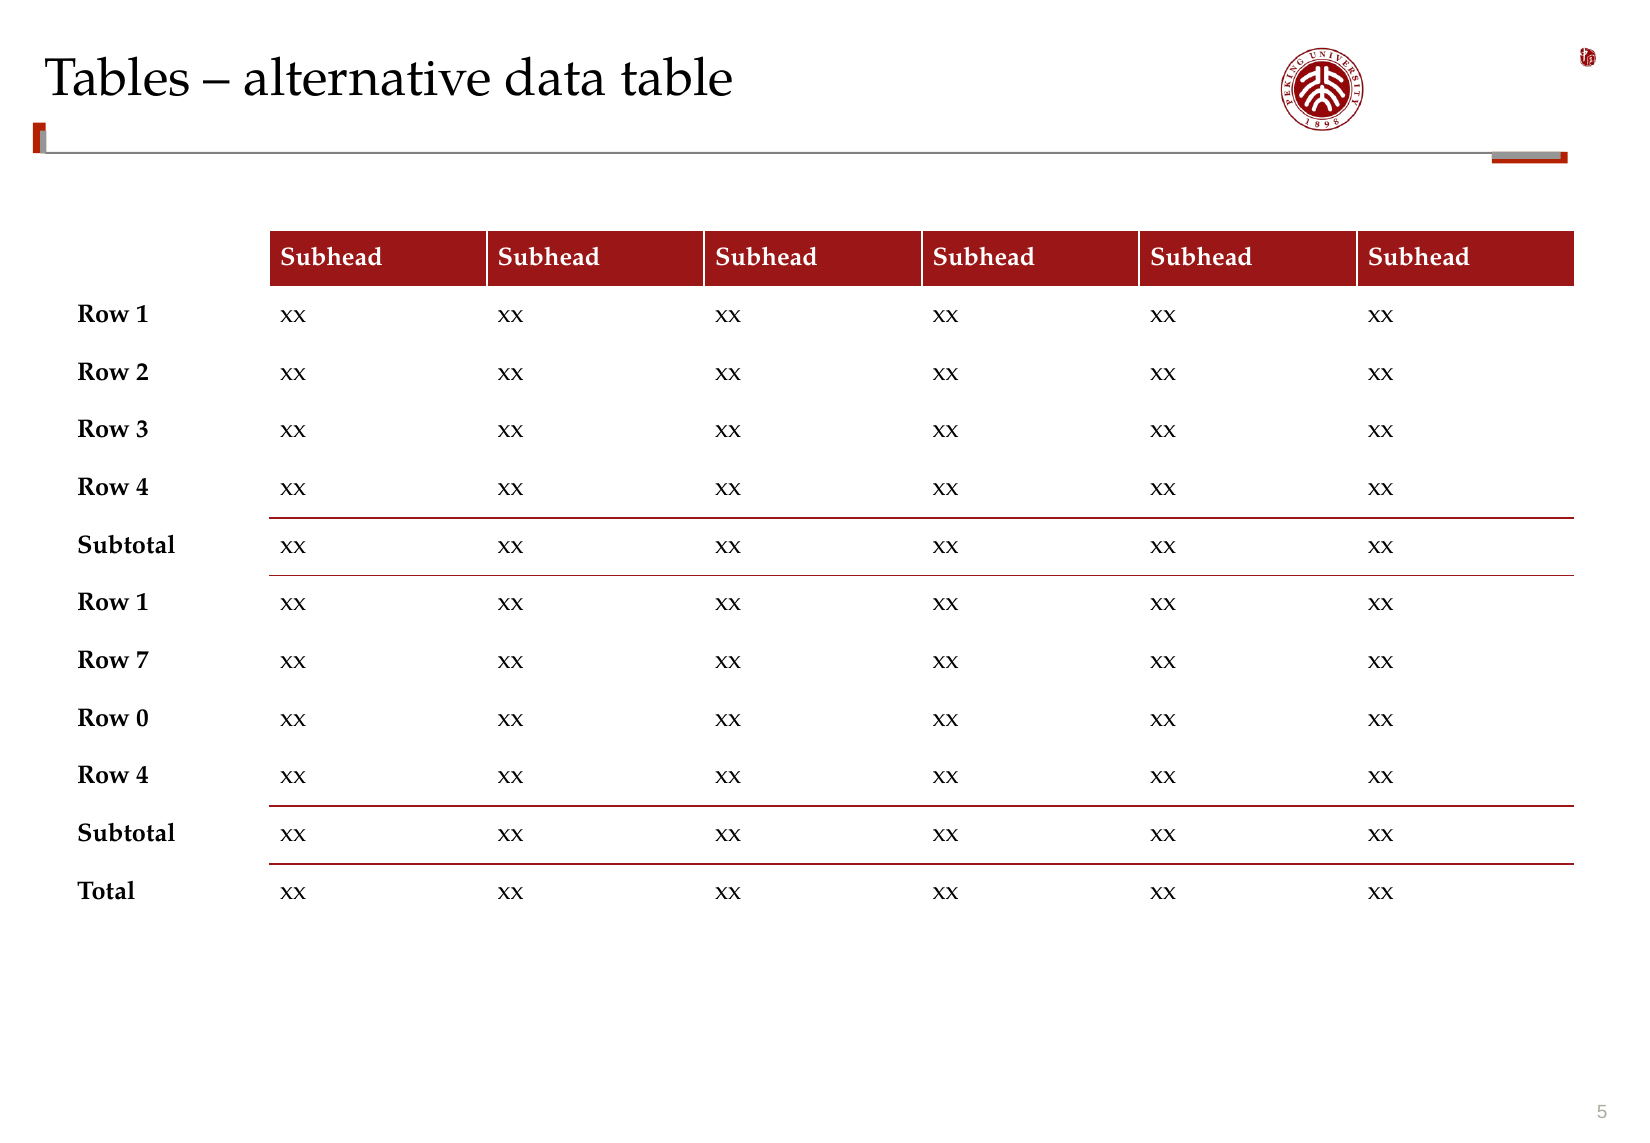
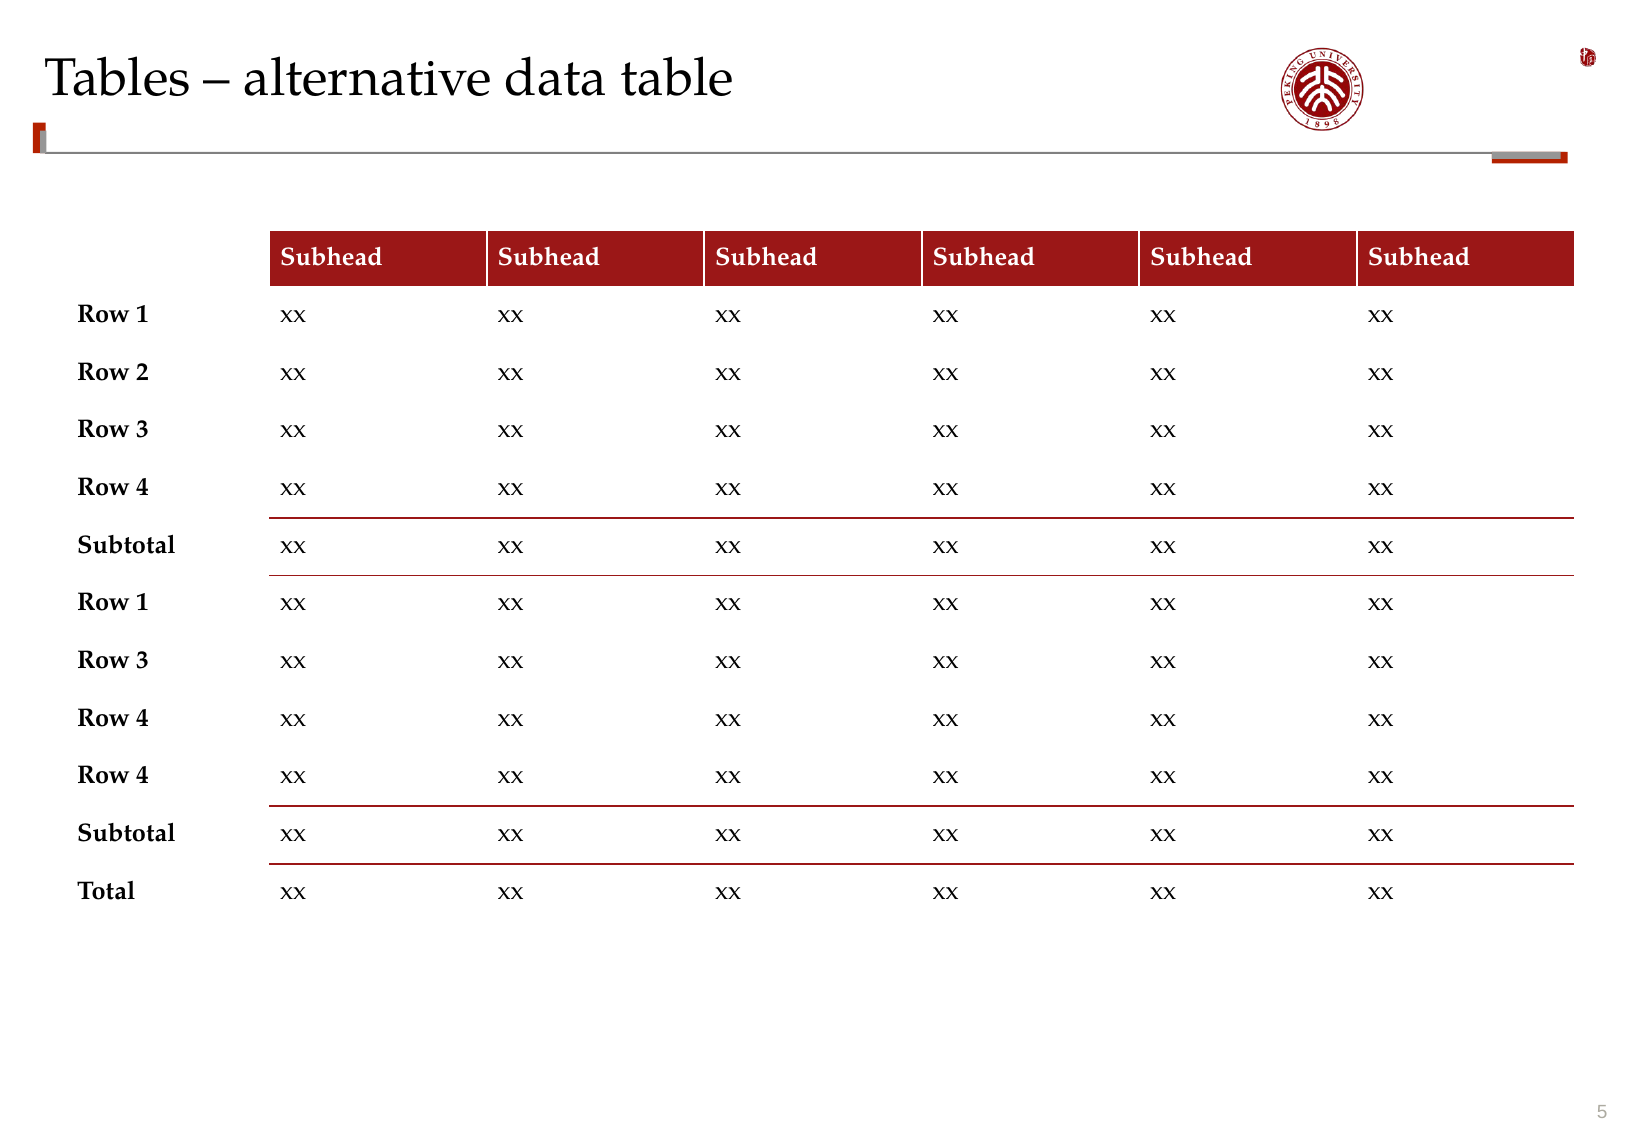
7 at (143, 660): 7 -> 3
0 at (143, 718): 0 -> 4
